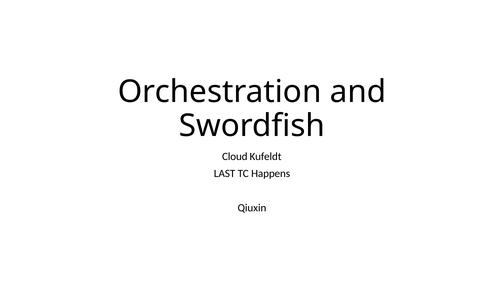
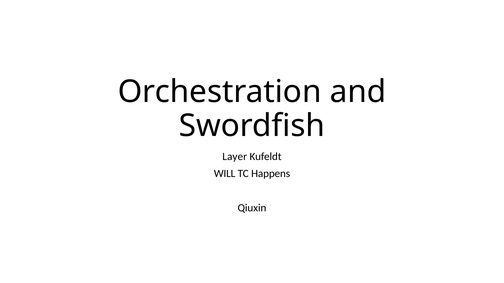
Cloud: Cloud -> Layer
LAST: LAST -> WILL
